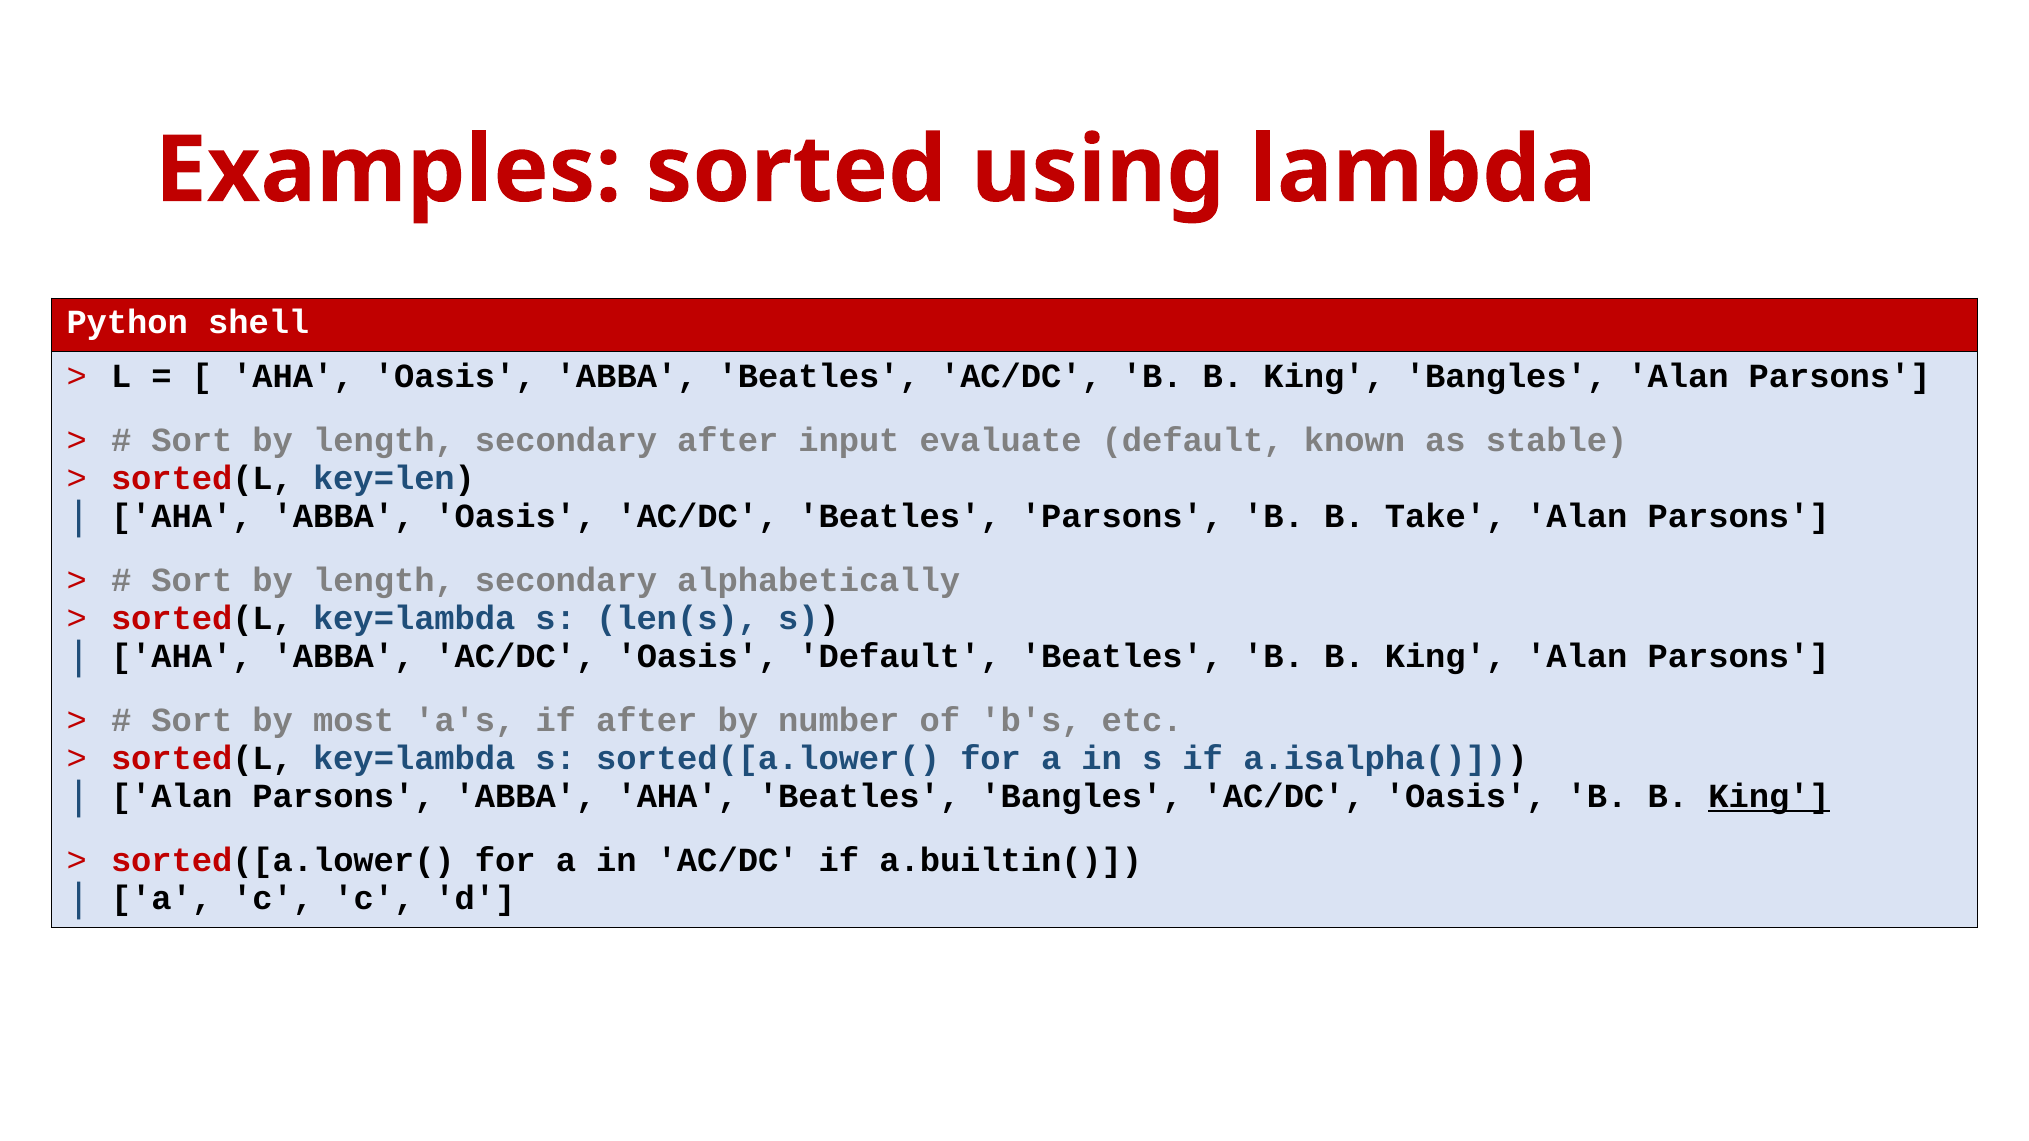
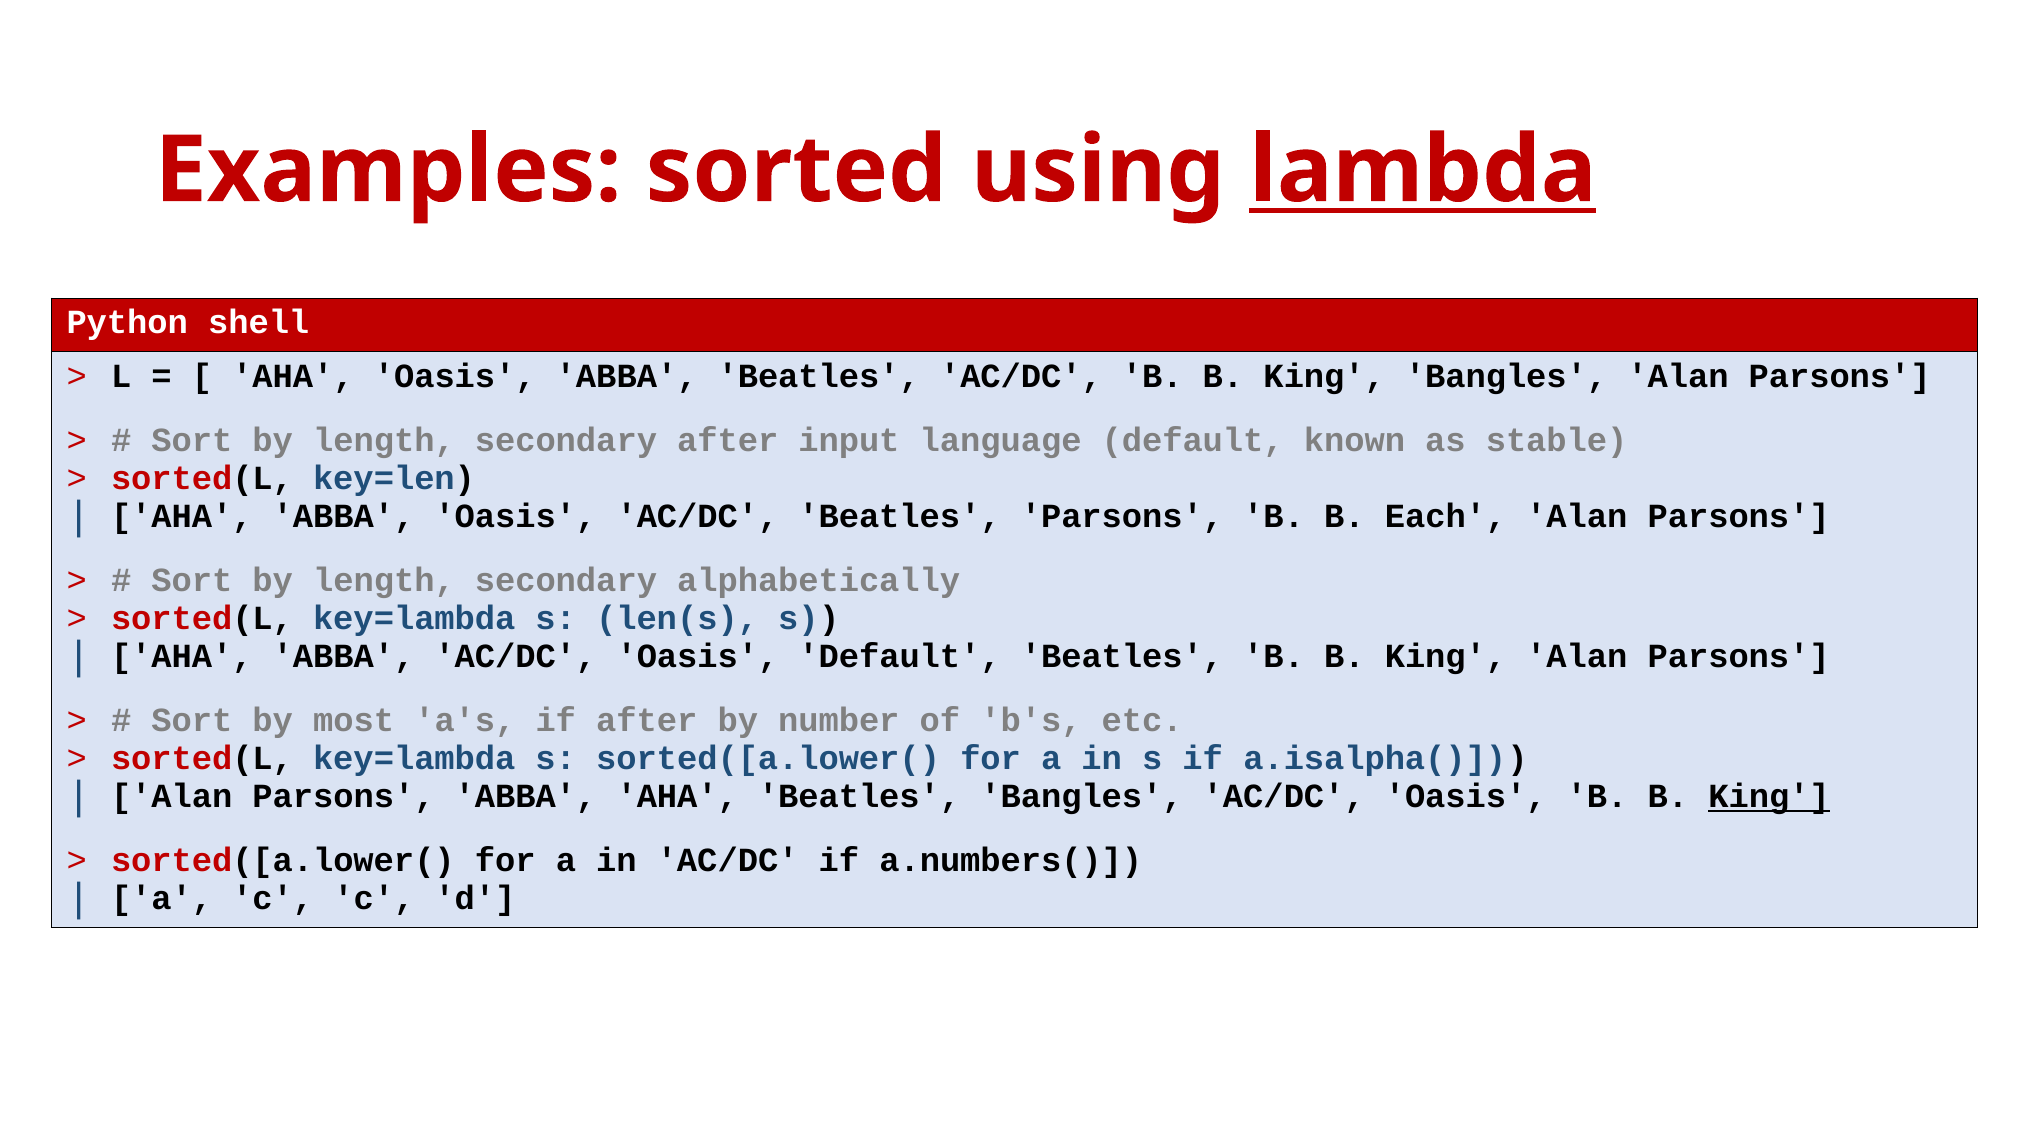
lambda underline: none -> present
evaluate: evaluate -> language
Take: Take -> Each
a.builtin(: a.builtin( -> a.numbers(
